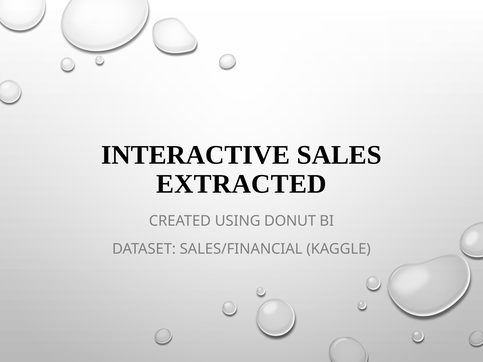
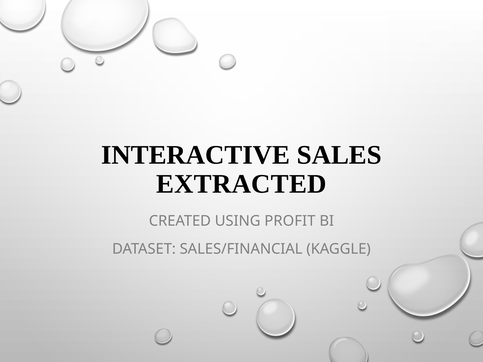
DONUT: DONUT -> PROFIT
